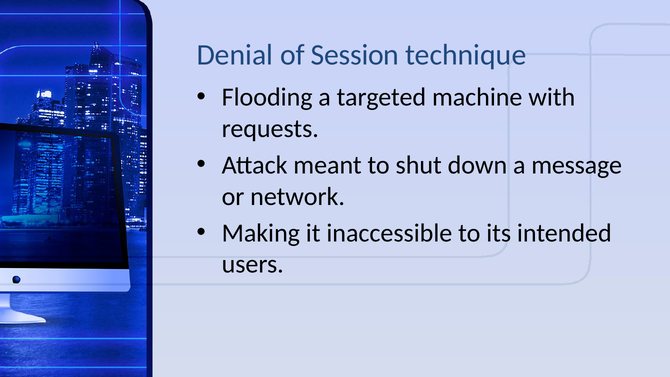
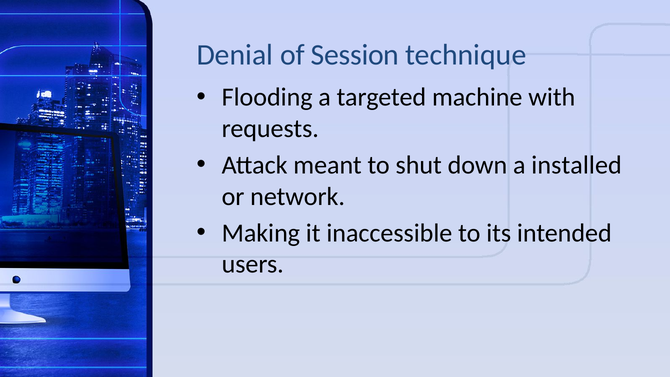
message: message -> installed
